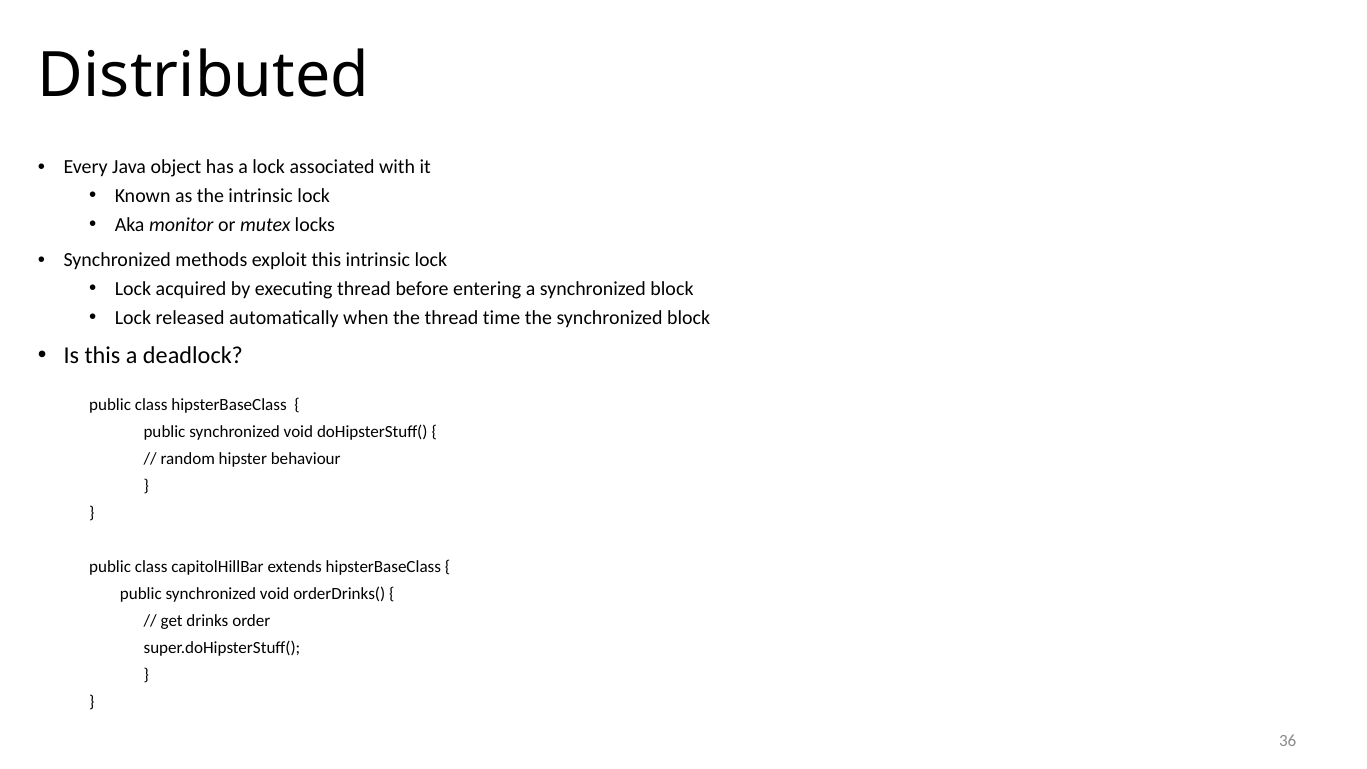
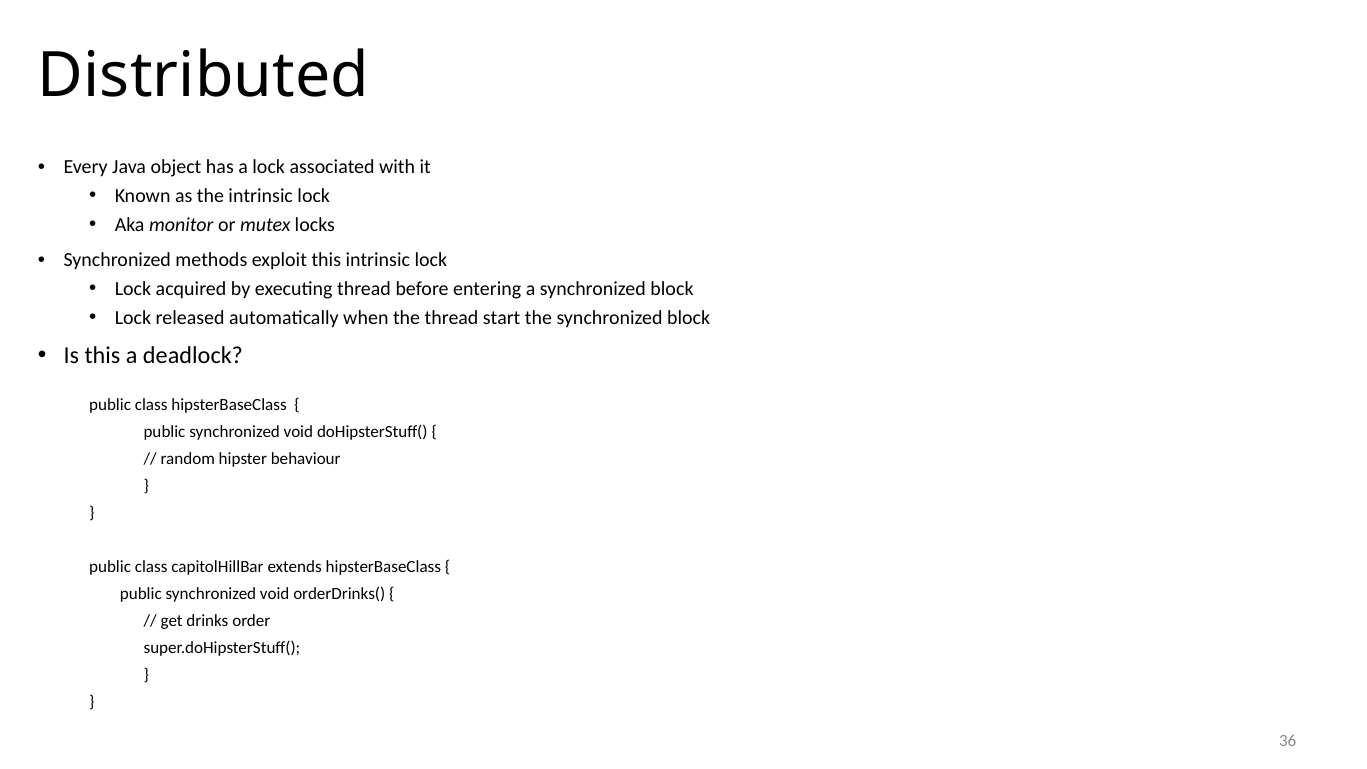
time: time -> start
